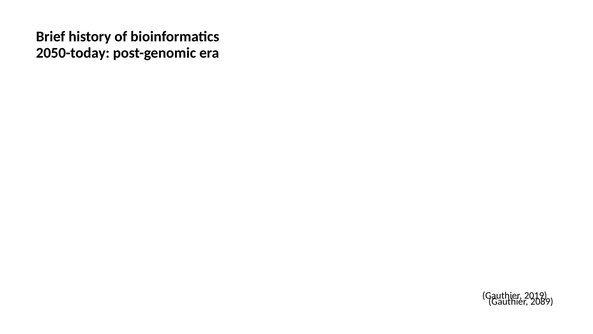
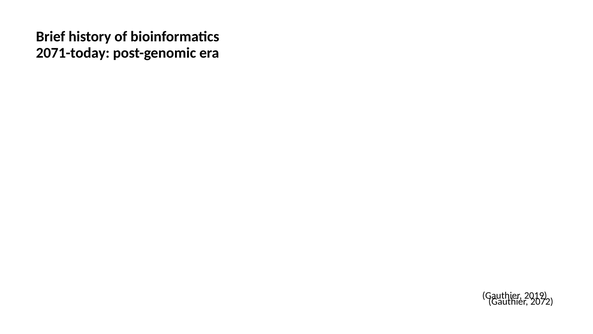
2050-today: 2050-today -> 2071-today
2089: 2089 -> 2072
